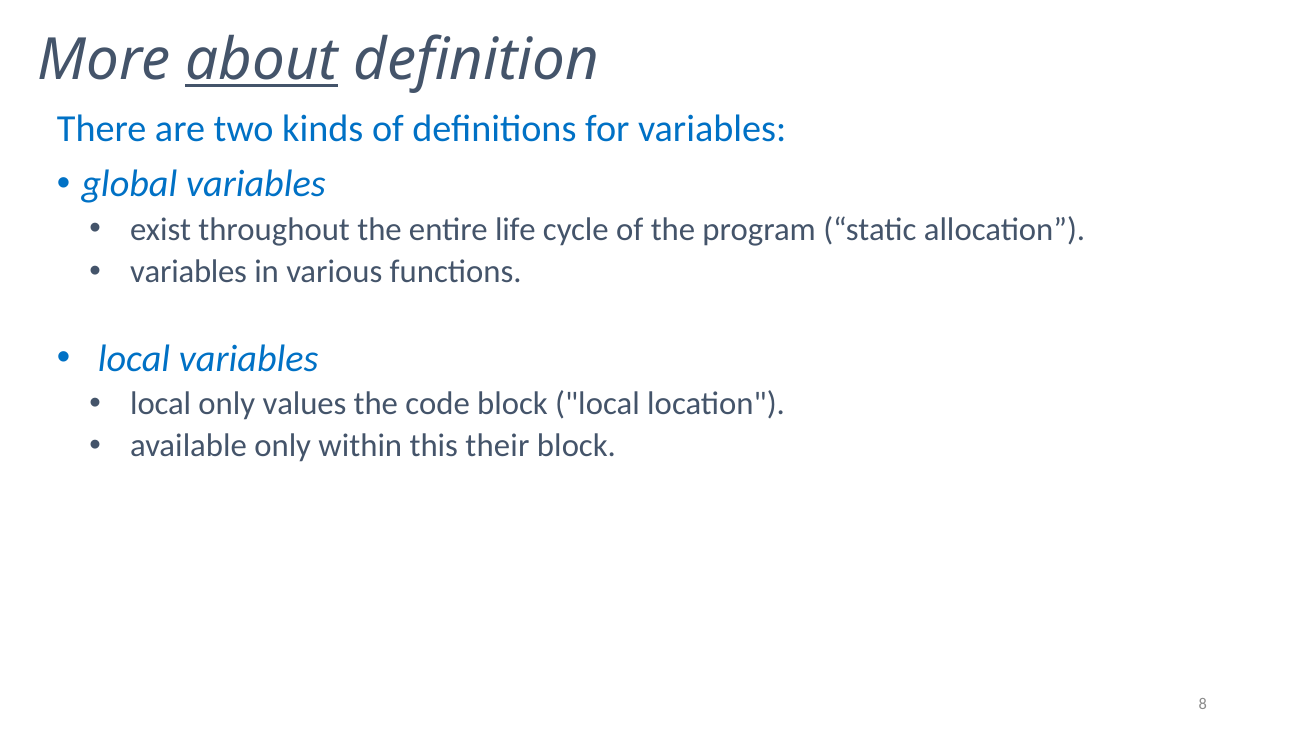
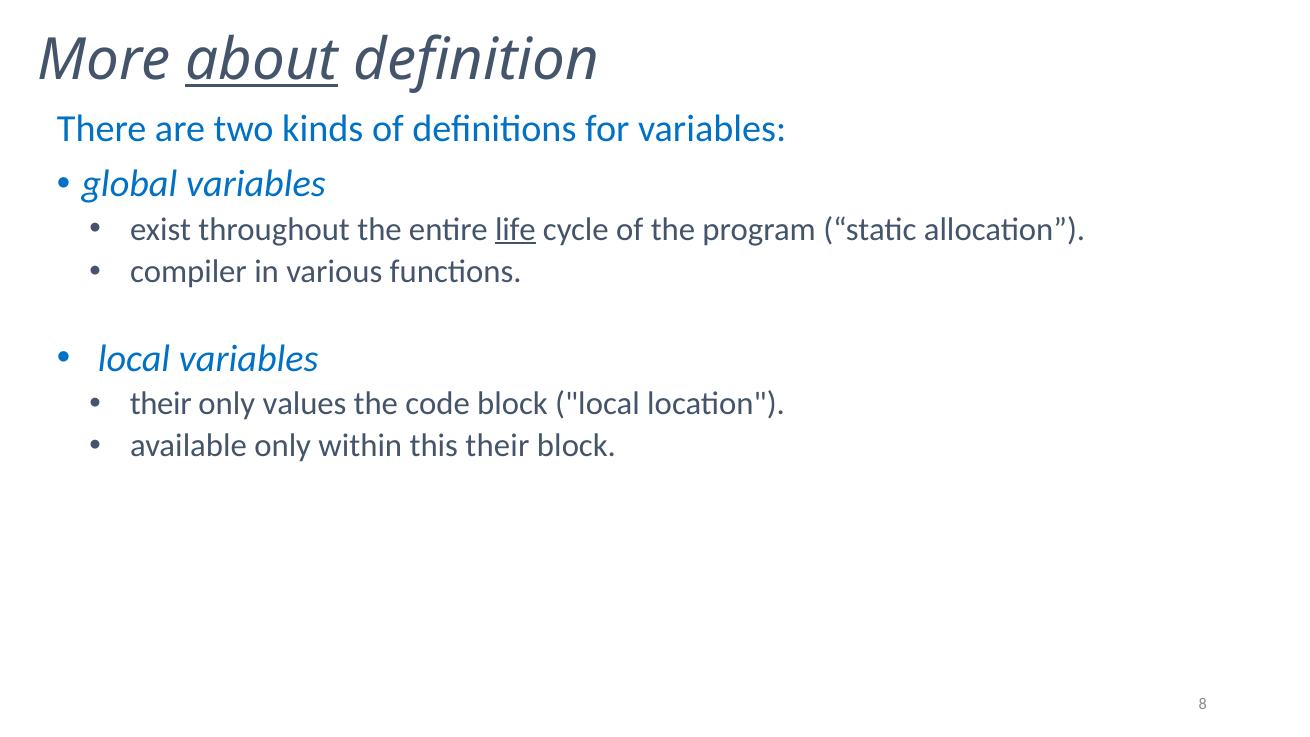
life underline: none -> present
variables at (189, 271): variables -> compiler
local at (161, 404): local -> their
